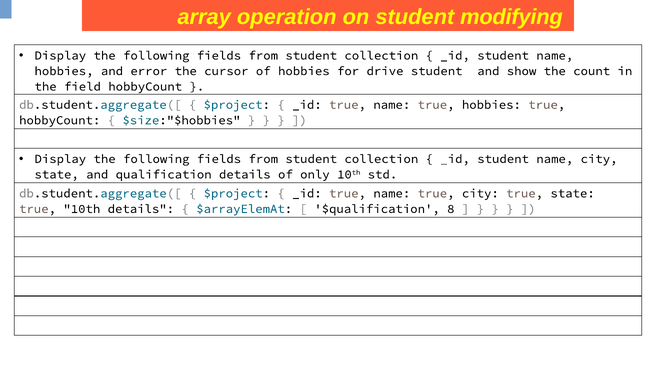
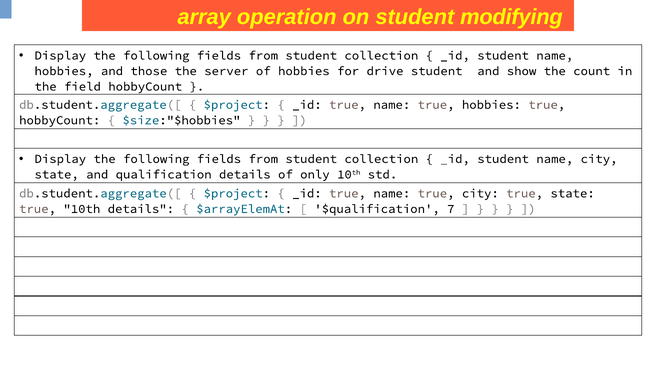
error: error -> those
cursor: cursor -> server
8: 8 -> 7
